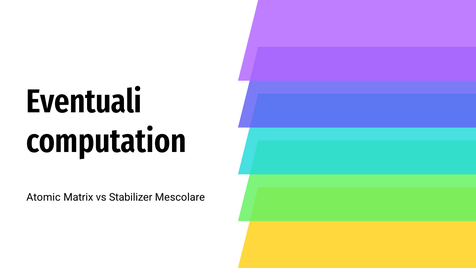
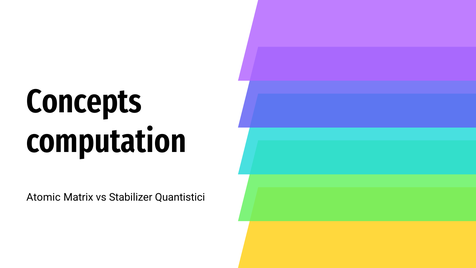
Eventuali: Eventuali -> Concepts
Mescolare: Mescolare -> Quantistici
